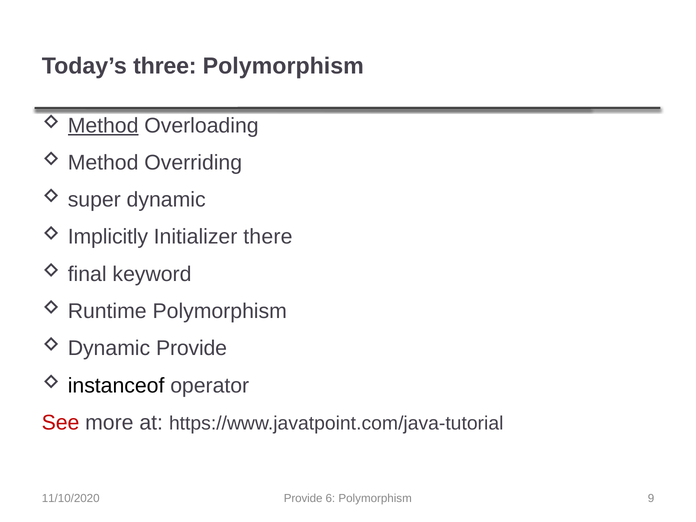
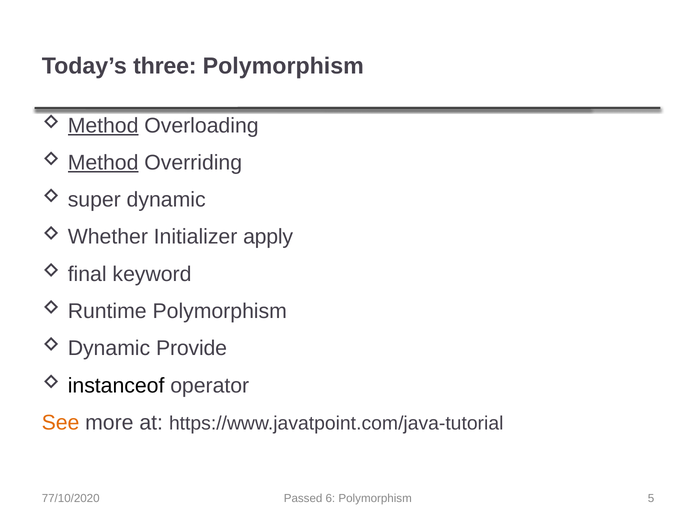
Method at (103, 163) underline: none -> present
Implicitly: Implicitly -> Whether
there: there -> apply
See colour: red -> orange
11/10/2020: 11/10/2020 -> 77/10/2020
Provide at (303, 499): Provide -> Passed
9: 9 -> 5
